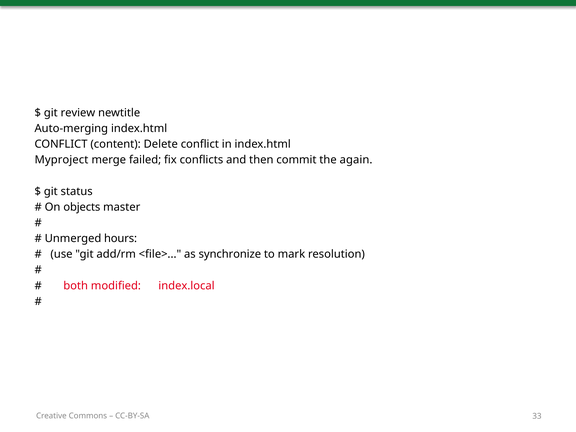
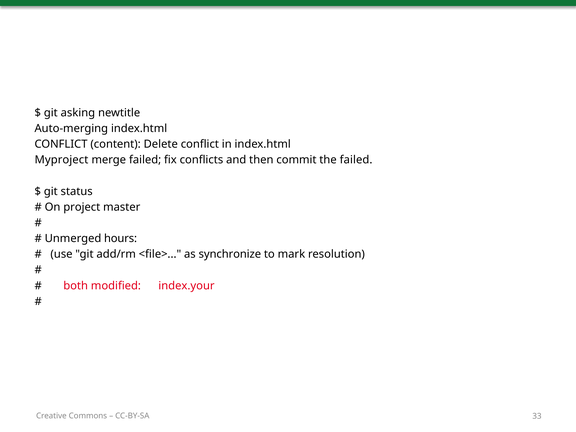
review: review -> asking
the again: again -> failed
objects: objects -> project
index.local: index.local -> index.your
